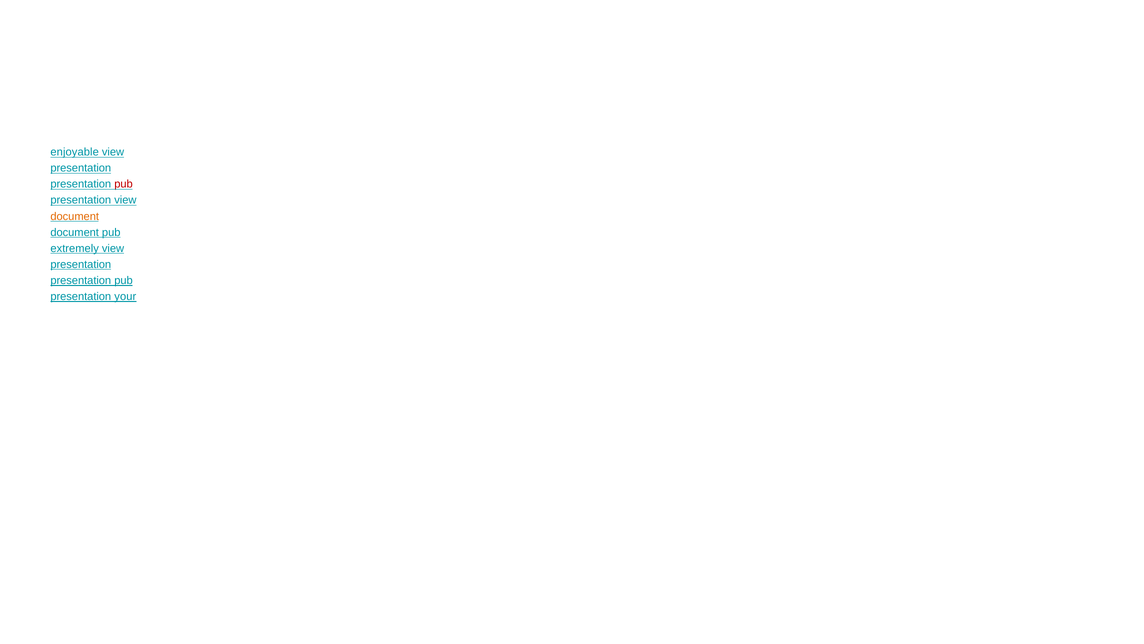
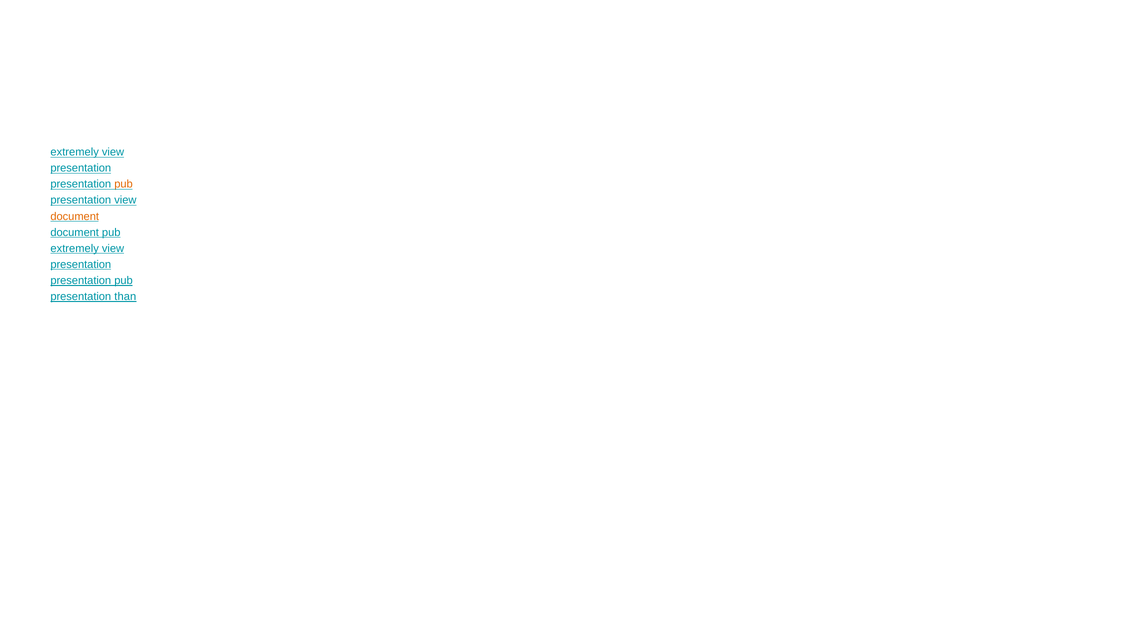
enjoyable at (75, 152): enjoyable -> extremely
pub at (124, 184) colour: red -> orange
your: your -> than
